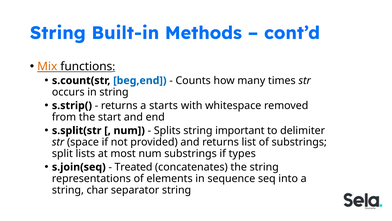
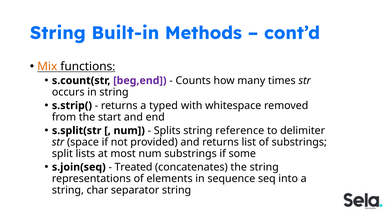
beg,end colour: blue -> purple
starts: starts -> typed
important: important -> reference
types: types -> some
